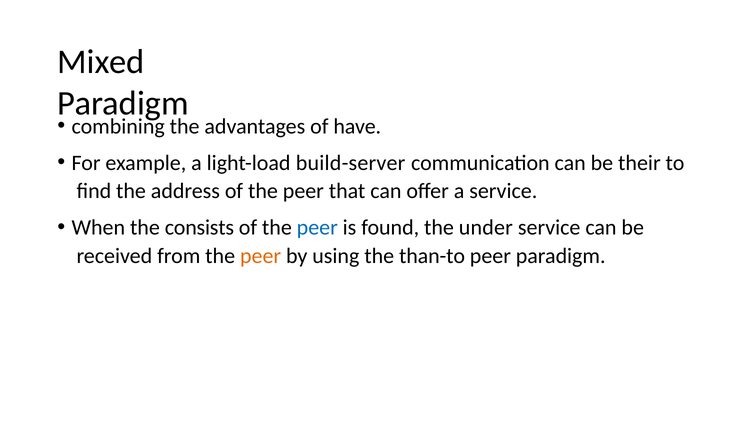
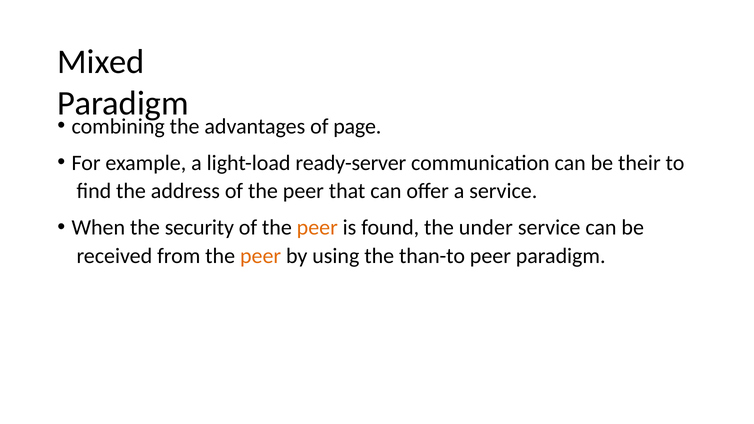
have: have -> page
build-server: build-server -> ready-server
consists: consists -> security
peer at (317, 228) colour: blue -> orange
